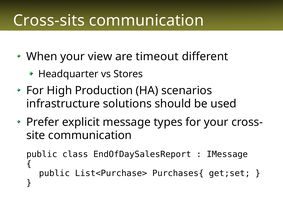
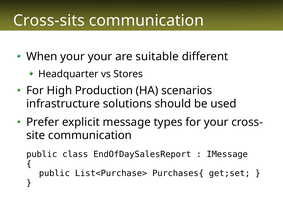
your view: view -> your
timeout: timeout -> suitable
